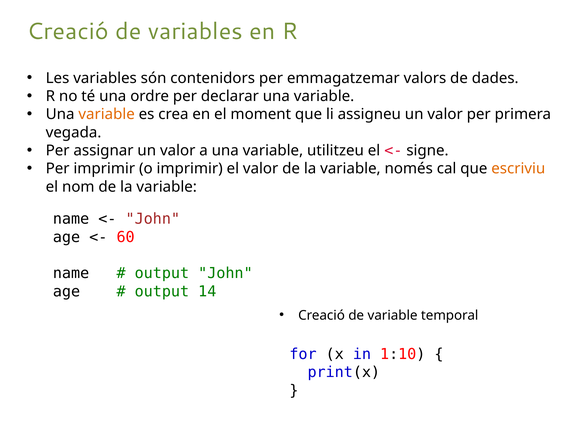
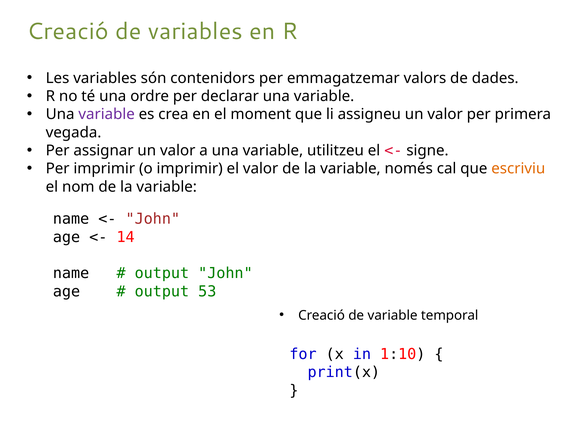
variable at (107, 114) colour: orange -> purple
60: 60 -> 14
14: 14 -> 53
